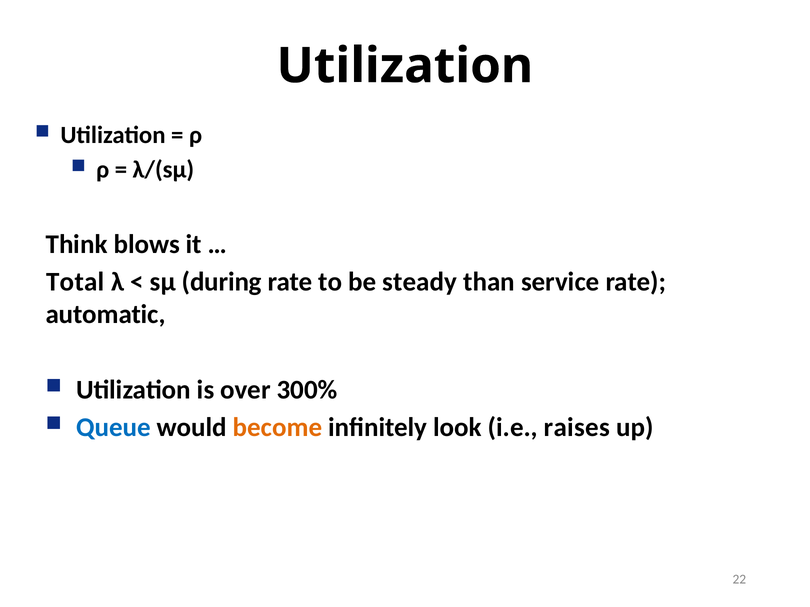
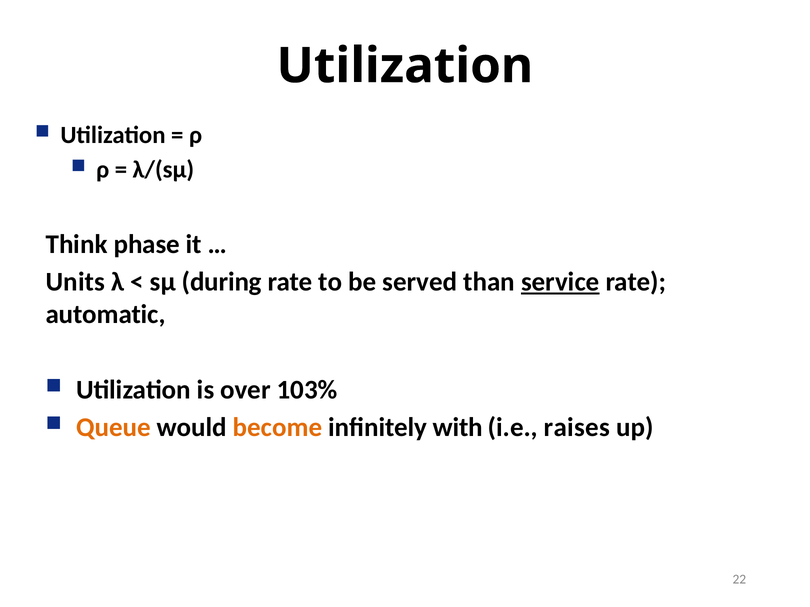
blows: blows -> phase
Total: Total -> Units
steady: steady -> served
service underline: none -> present
300%: 300% -> 103%
Queue colour: blue -> orange
look: look -> with
